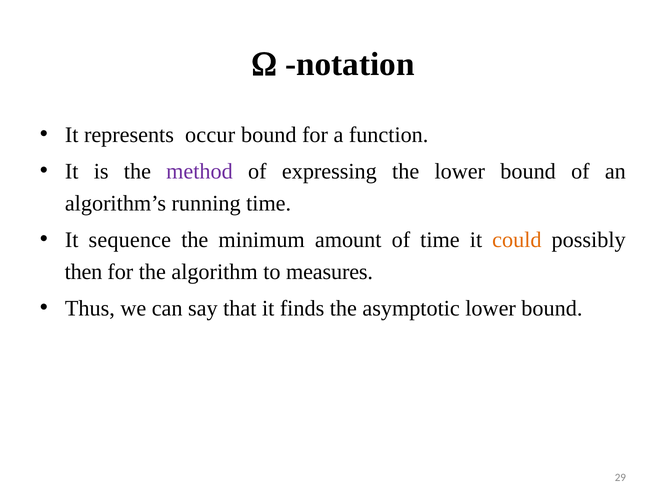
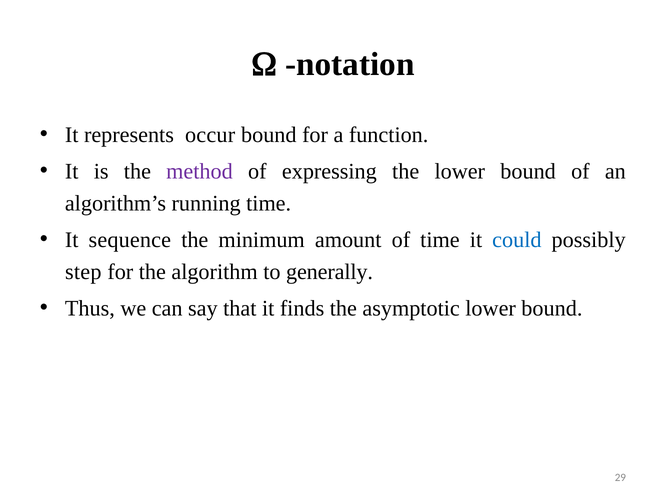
could colour: orange -> blue
then: then -> step
measures: measures -> generally
